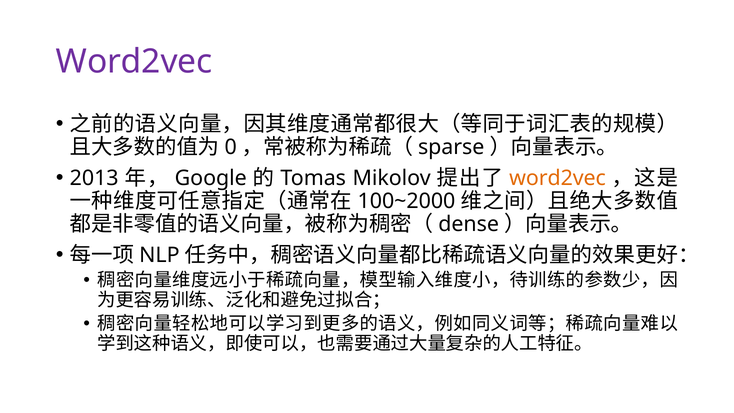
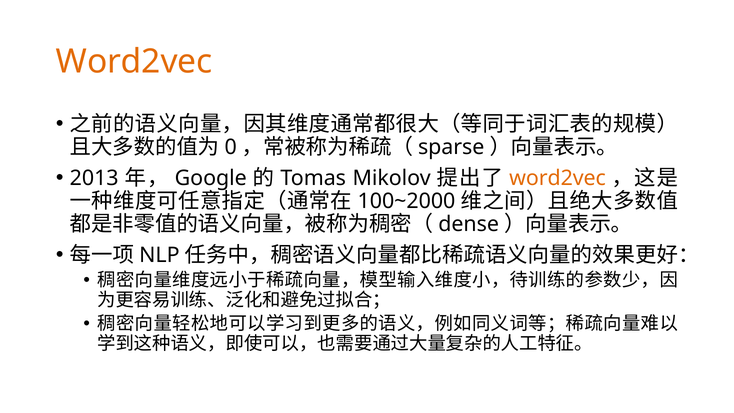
Word2vec at (134, 62) colour: purple -> orange
